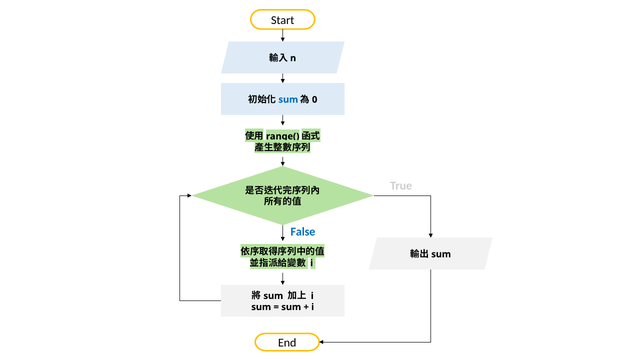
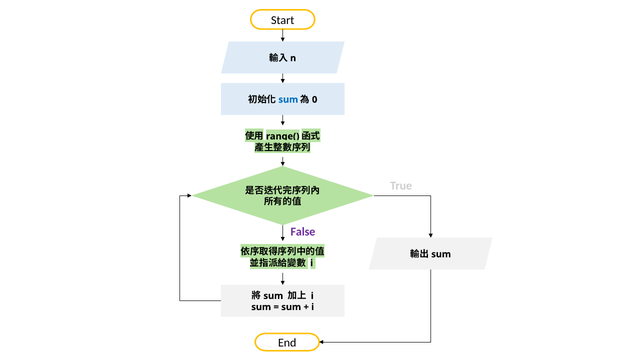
False colour: blue -> purple
